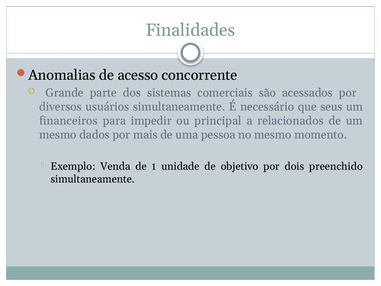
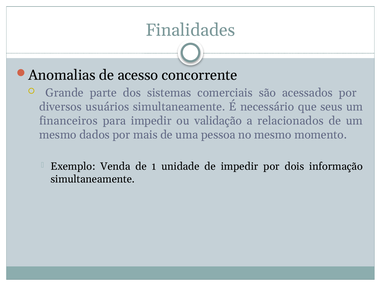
principal: principal -> validação
de objetivo: objetivo -> impedir
preenchido: preenchido -> informação
